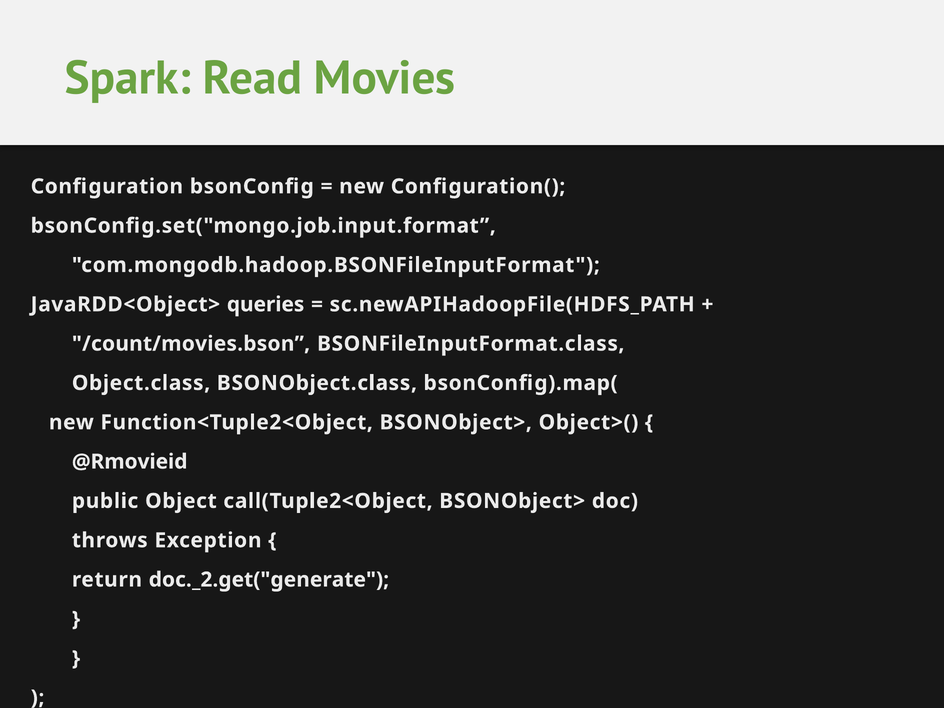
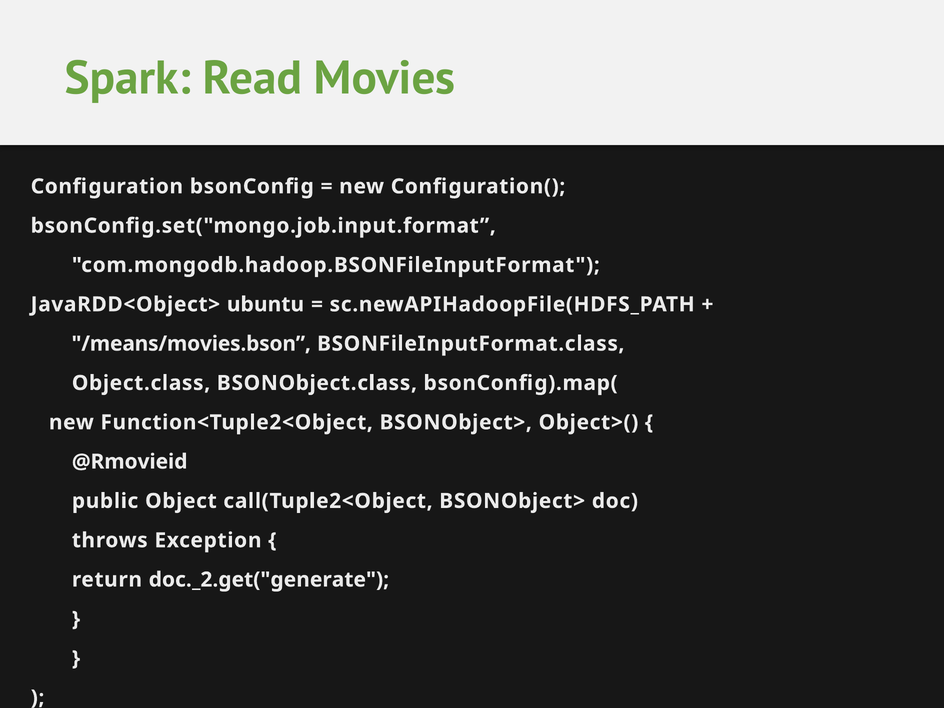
queries: queries -> ubuntu
/count/movies.bson: /count/movies.bson -> /means/movies.bson
